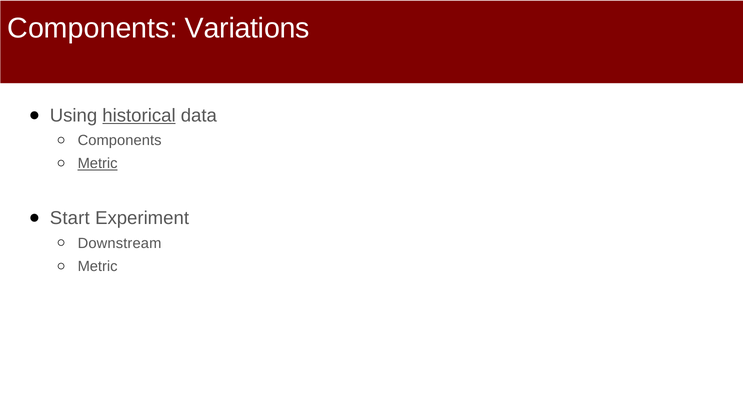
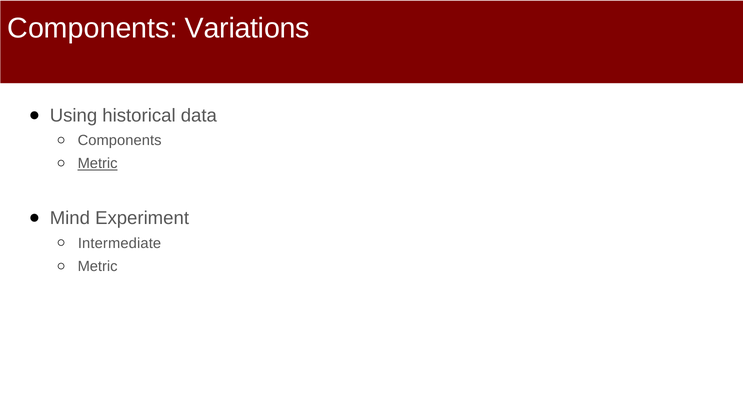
historical underline: present -> none
Start: Start -> Mind
Downstream: Downstream -> Intermediate
